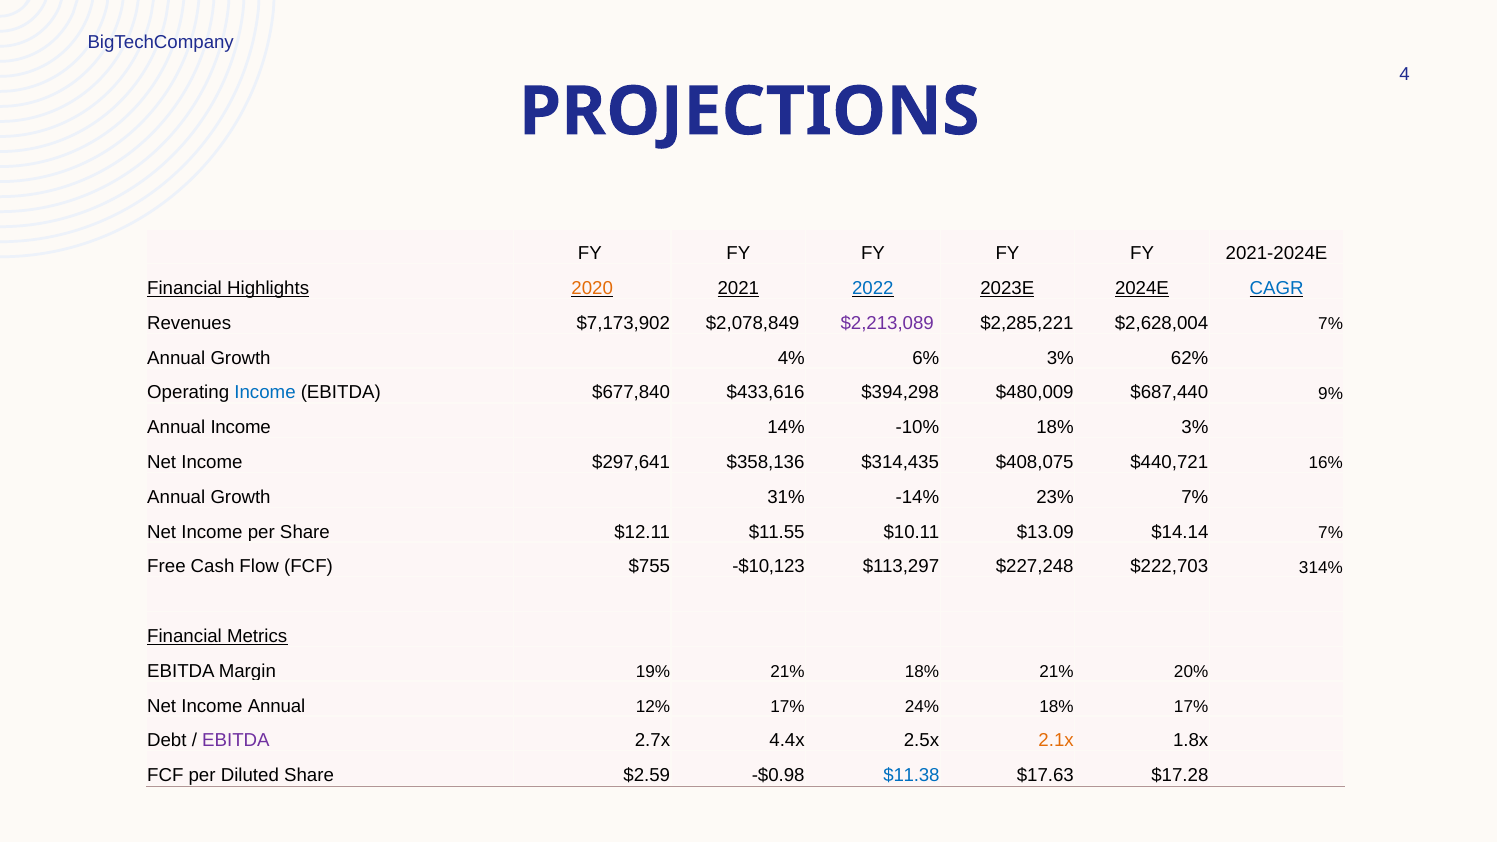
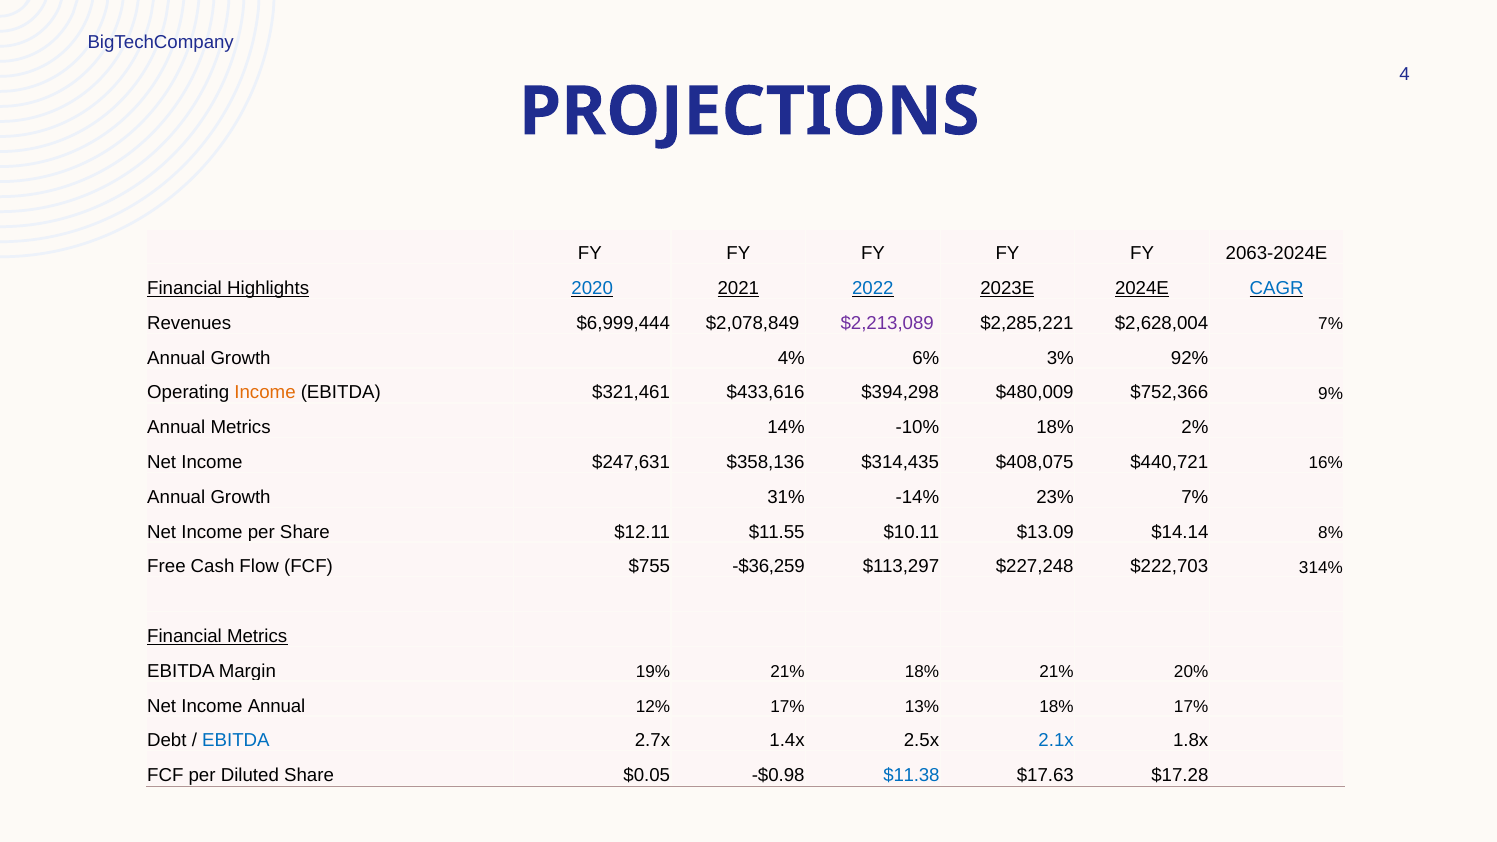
2021-2024E: 2021-2024E -> 2063-2024E
2020 colour: orange -> blue
$7,173,902: $7,173,902 -> $6,999,444
62%: 62% -> 92%
Income at (265, 393) colour: blue -> orange
$677,840: $677,840 -> $321,461
$687,440: $687,440 -> $752,366
Annual Income: Income -> Metrics
18% 3%: 3% -> 2%
$297,641: $297,641 -> $247,631
$14.14 7%: 7% -> 8%
-$10,123: -$10,123 -> -$36,259
24%: 24% -> 13%
EBITDA at (236, 741) colour: purple -> blue
4.4x: 4.4x -> 1.4x
2.1x colour: orange -> blue
$2.59: $2.59 -> $0.05
